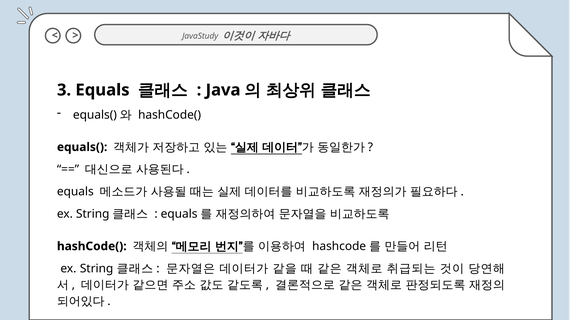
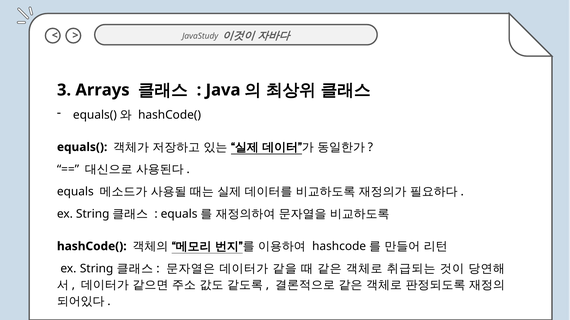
3 Equals: Equals -> Arrays
